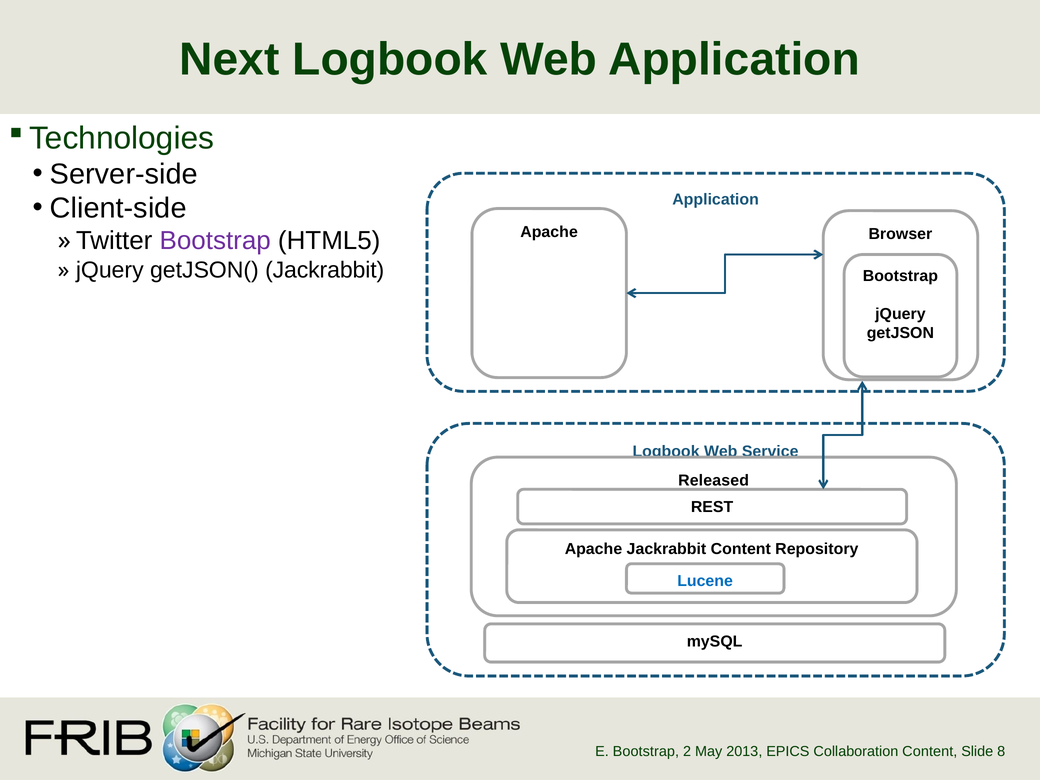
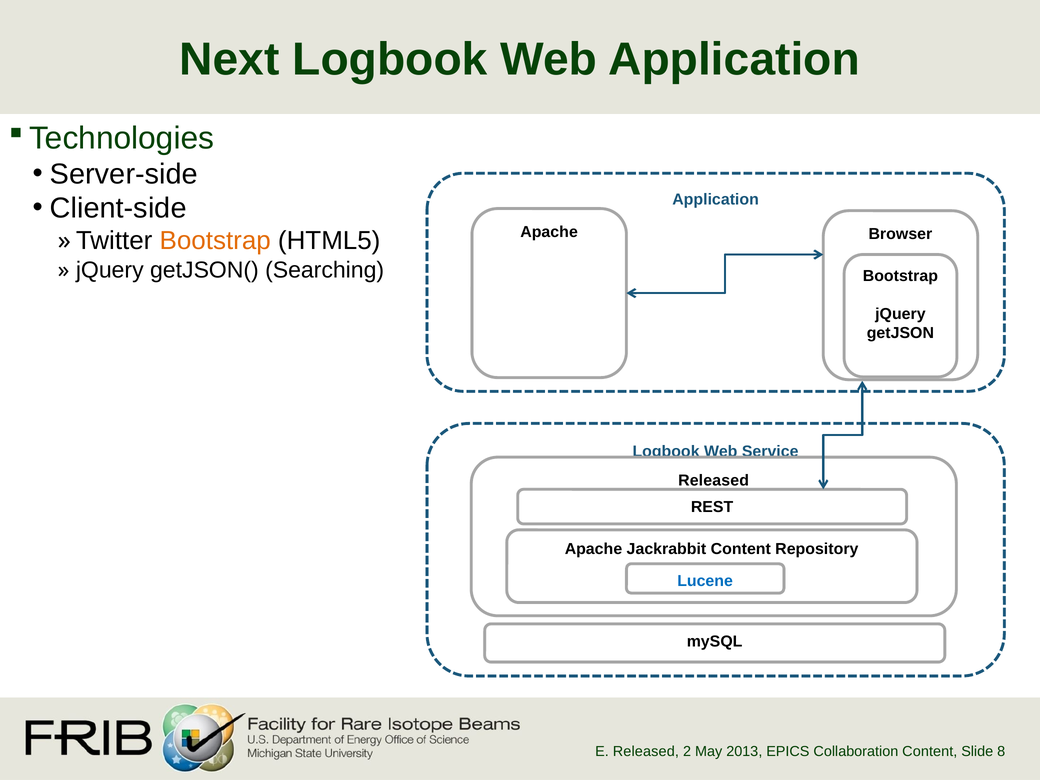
Bootstrap at (215, 241) colour: purple -> orange
getJSON( Jackrabbit: Jackrabbit -> Searching
E Bootstrap: Bootstrap -> Released
